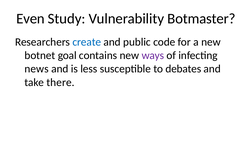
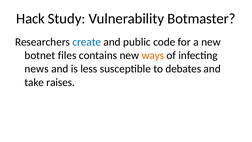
Even: Even -> Hack
goal: goal -> files
ways colour: purple -> orange
there: there -> raises
